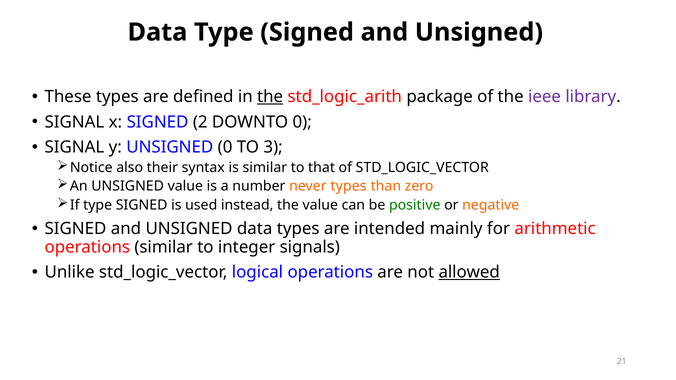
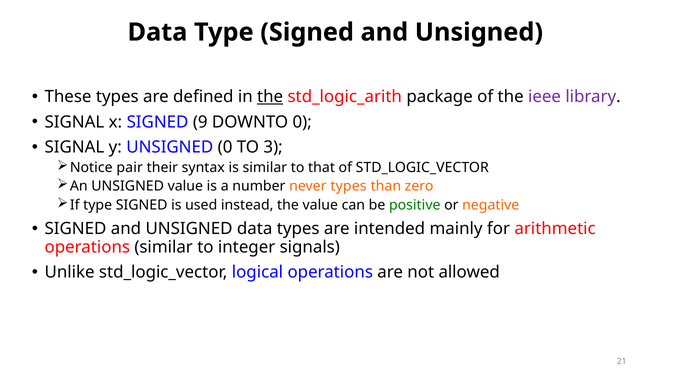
2: 2 -> 9
also: also -> pair
allowed underline: present -> none
